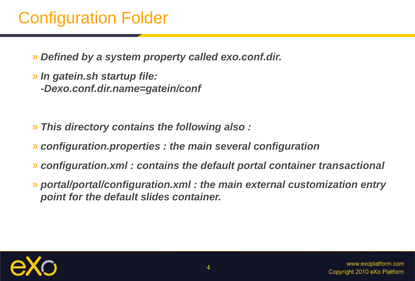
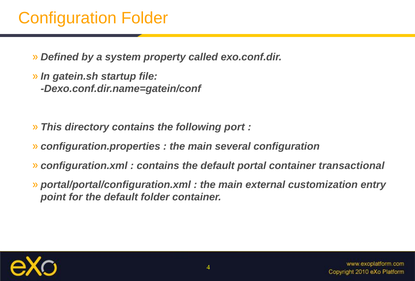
also: also -> port
default slides: slides -> folder
